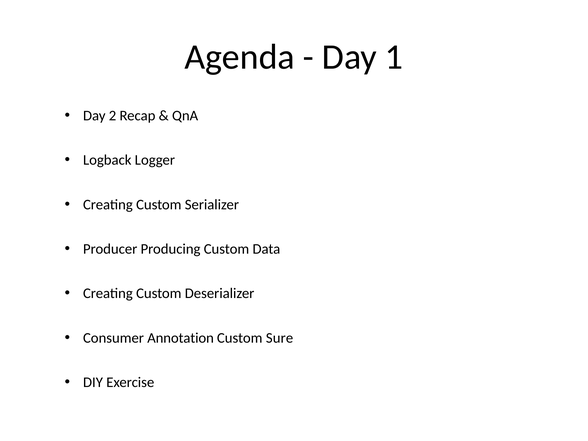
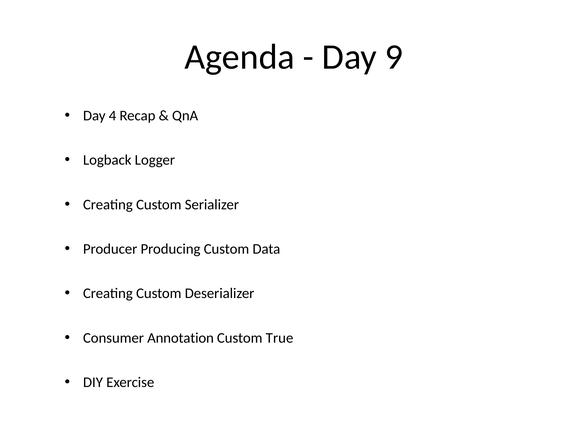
1: 1 -> 9
2: 2 -> 4
Sure: Sure -> True
